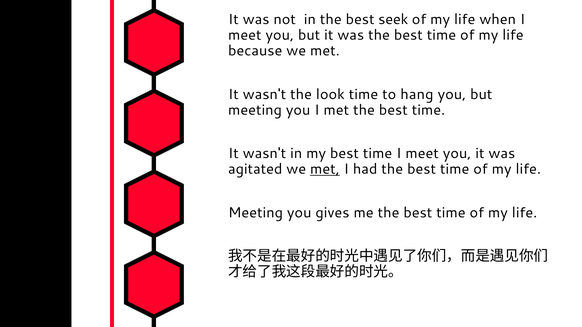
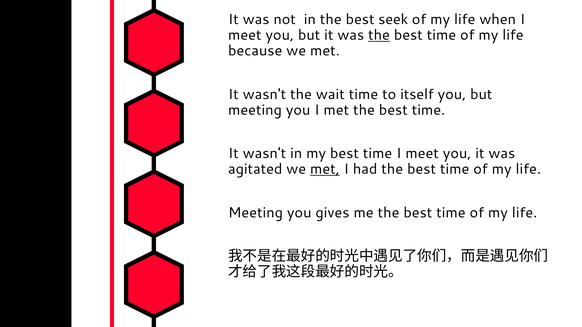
the at (379, 35) underline: none -> present
look: look -> wait
hang: hang -> itself
